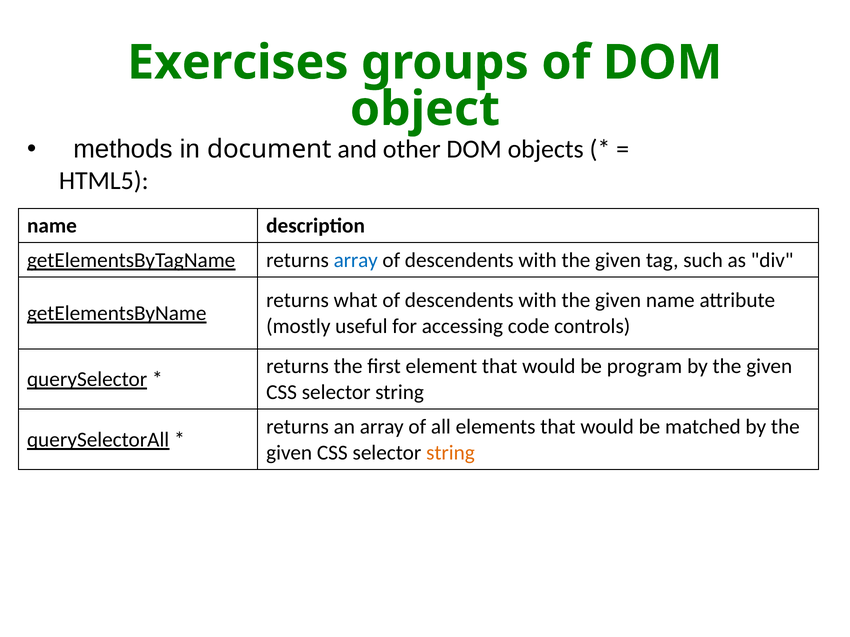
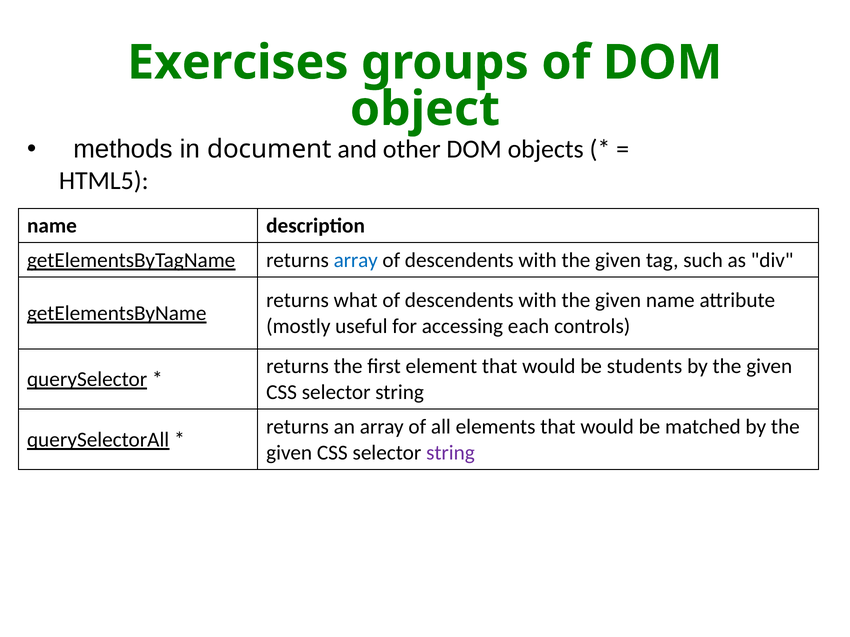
code: code -> each
program: program -> students
string at (450, 453) colour: orange -> purple
